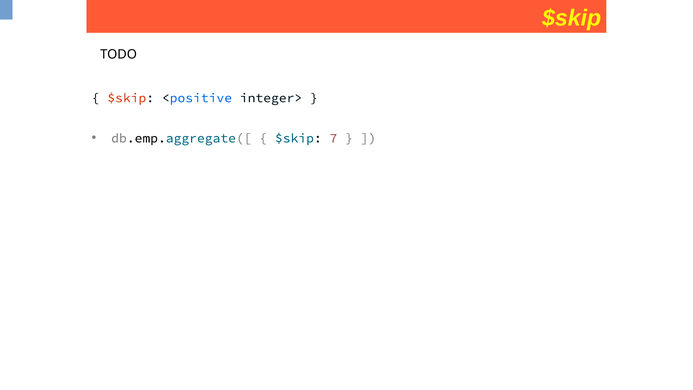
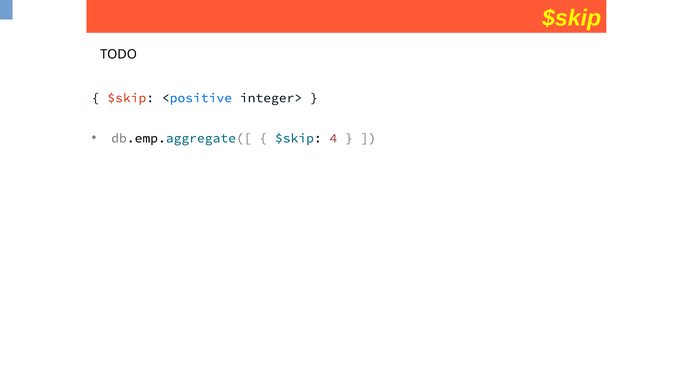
7: 7 -> 4
